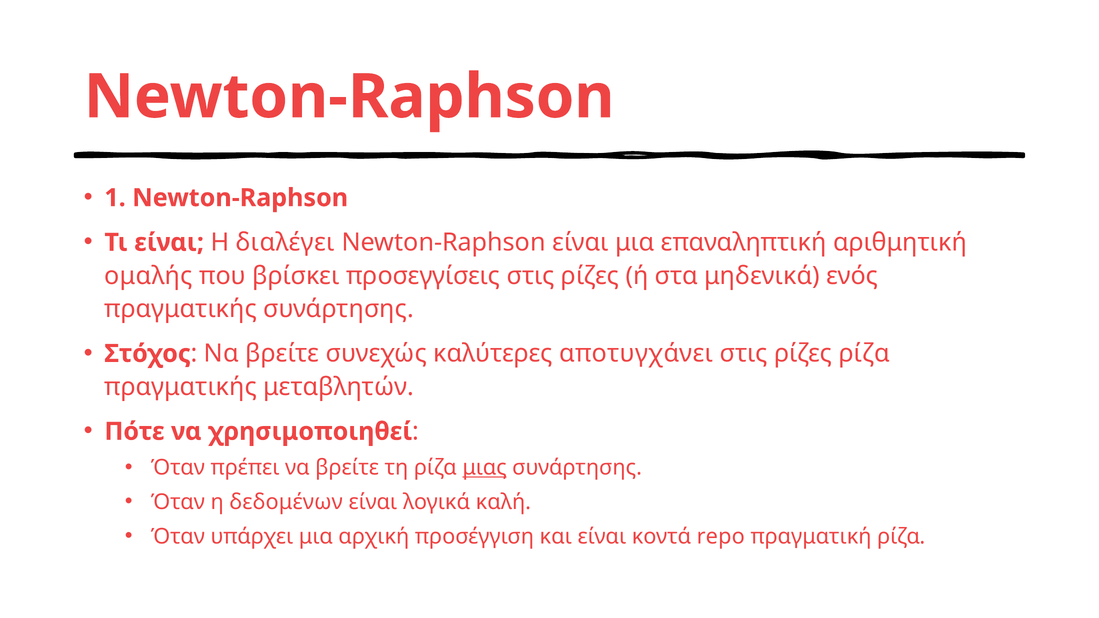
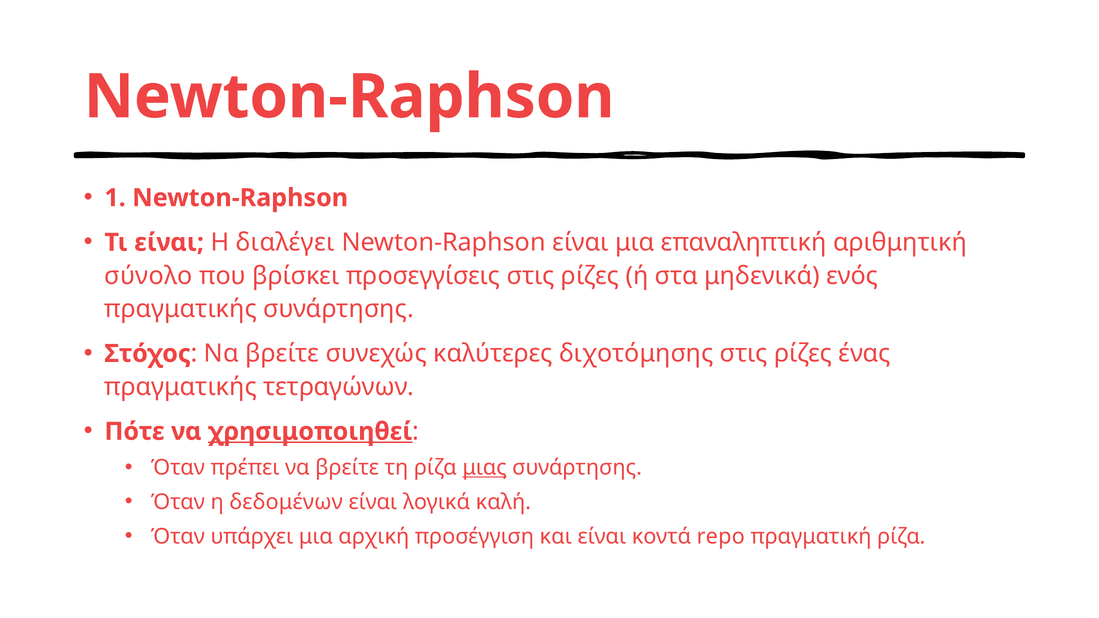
ομαλής: ομαλής -> σύνολο
αποτυγχάνει: αποτυγχάνει -> διχοτόμησης
ρίζες ρίζα: ρίζα -> ένας
μεταβλητών: μεταβλητών -> τετραγώνων
χρησιμοποιηθεί underline: none -> present
